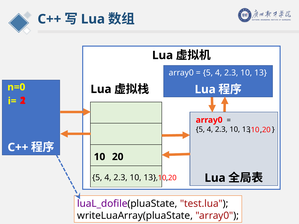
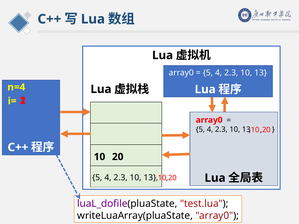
n=0: n=0 -> n=4
